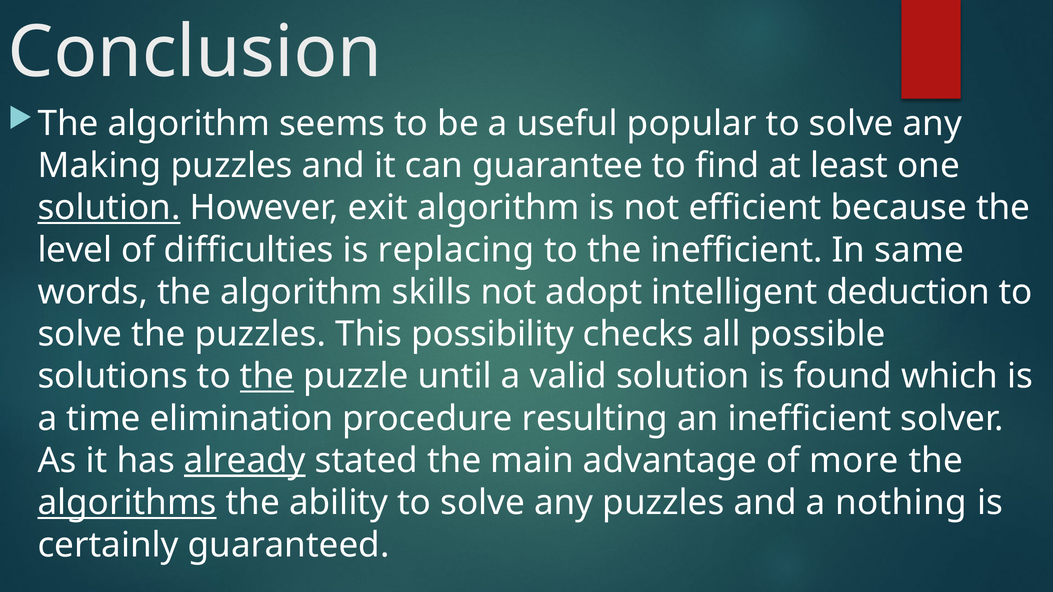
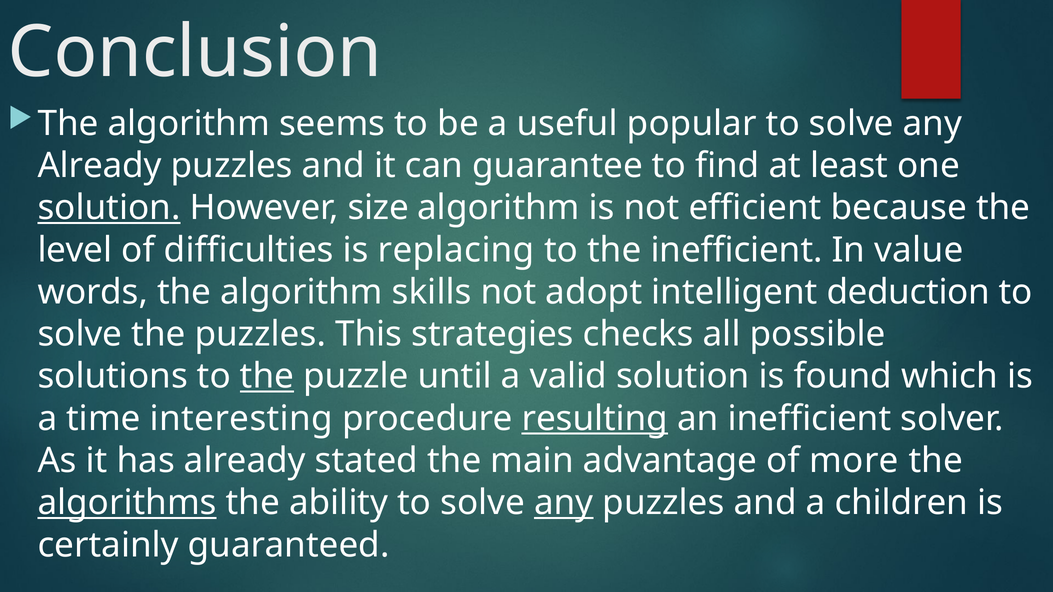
Making at (99, 166): Making -> Already
exit: exit -> size
same: same -> value
possibility: possibility -> strategies
elimination: elimination -> interesting
resulting underline: none -> present
already at (245, 461) underline: present -> none
any at (564, 503) underline: none -> present
nothing: nothing -> children
